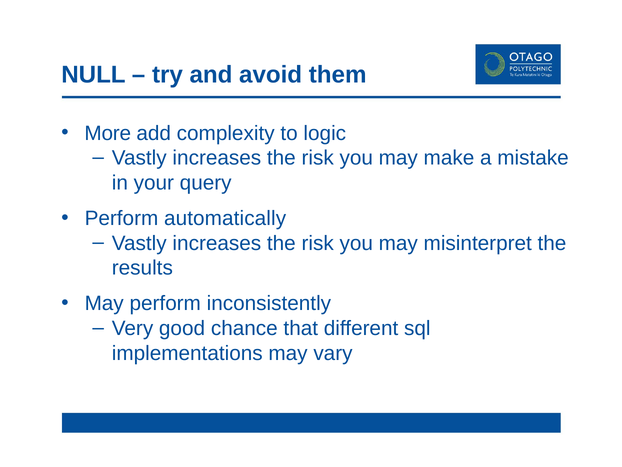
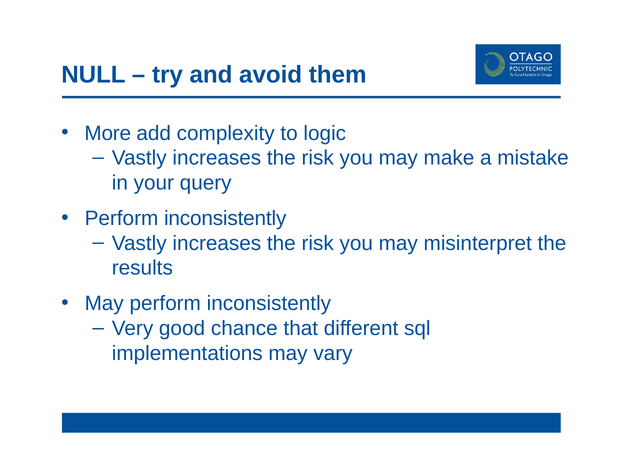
automatically at (225, 218): automatically -> inconsistently
